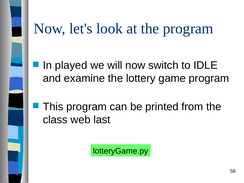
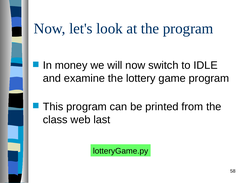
played: played -> money
